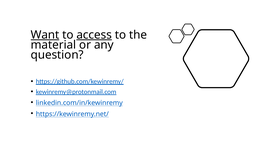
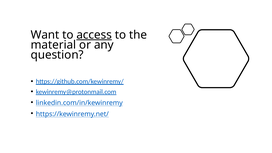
Want underline: present -> none
